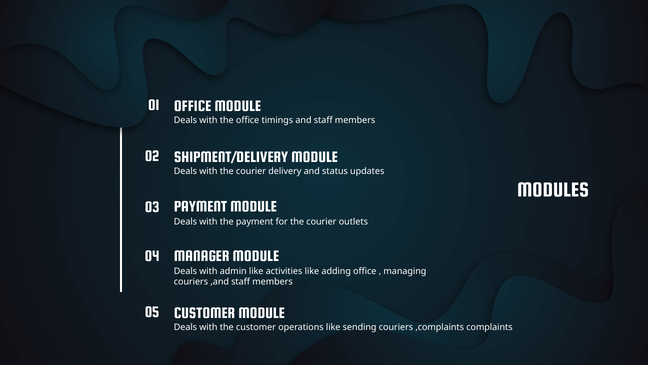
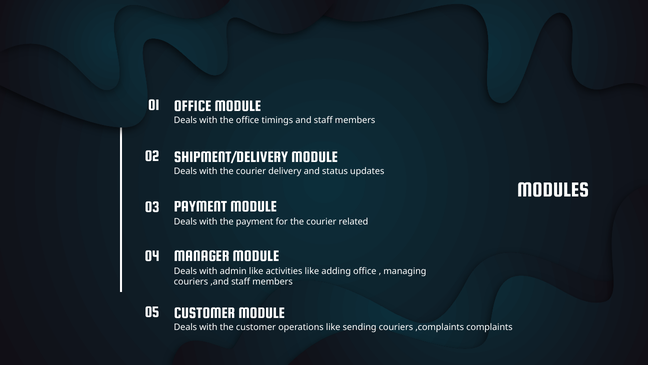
outlets: outlets -> related
